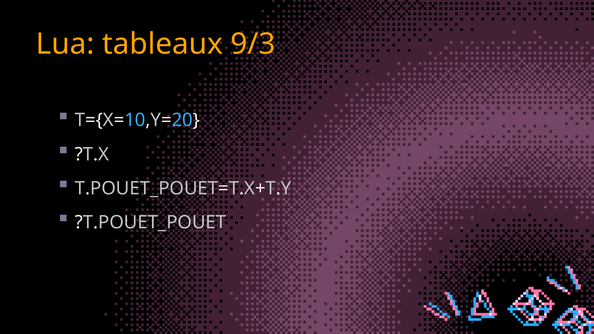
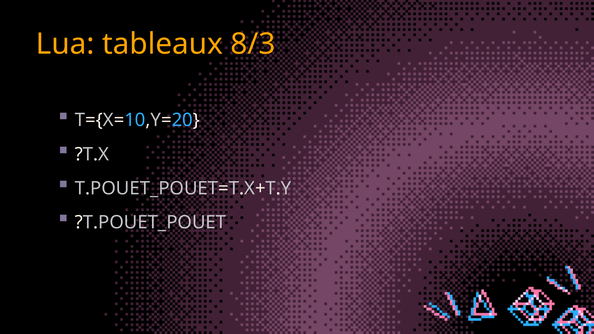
9/3: 9/3 -> 8/3
